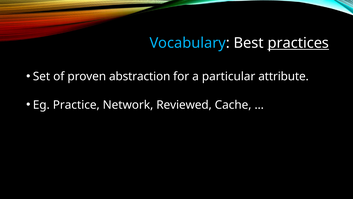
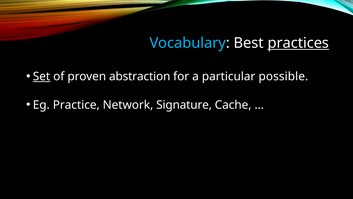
Set underline: none -> present
attribute: attribute -> possible
Reviewed: Reviewed -> Signature
